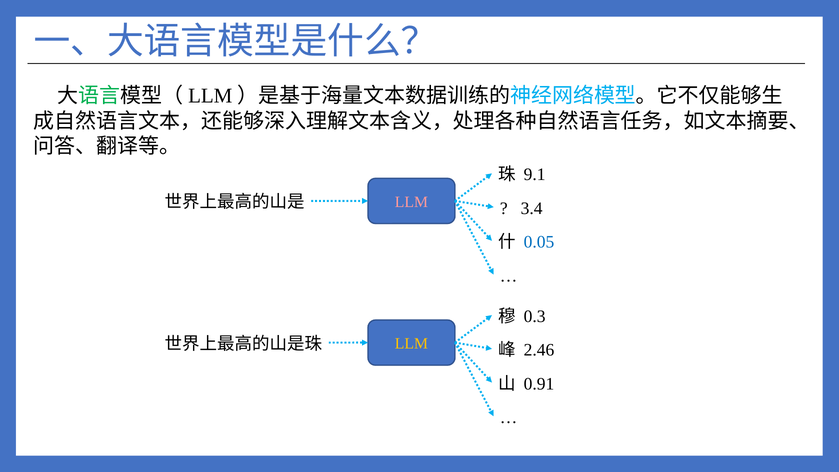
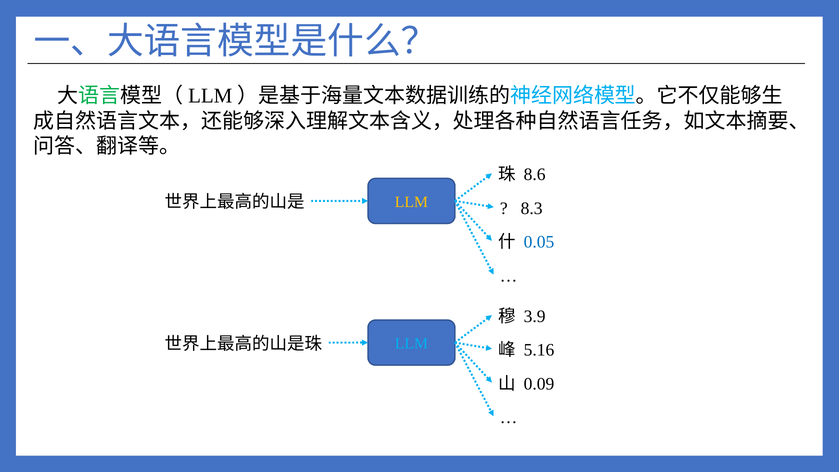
9.1: 9.1 -> 8.6
LLM at (411, 202) colour: pink -> yellow
3.4: 3.4 -> 8.3
0.3: 0.3 -> 3.9
LLM at (411, 344) colour: yellow -> light blue
2.46: 2.46 -> 5.16
0.91: 0.91 -> 0.09
